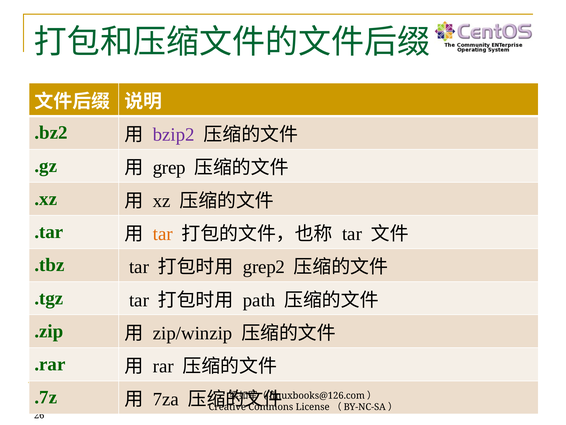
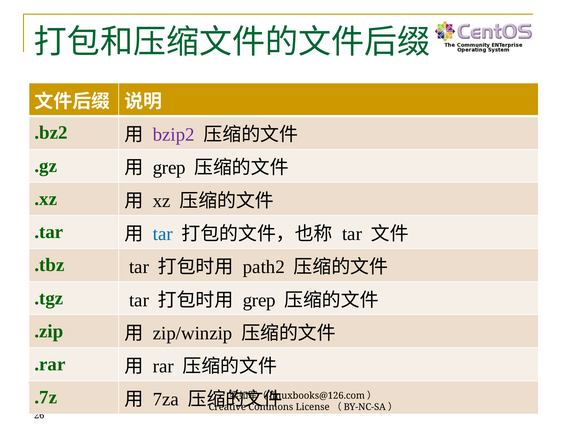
tar at (163, 234) colour: orange -> blue
grep2: grep2 -> path2
path at (259, 300): path -> grep
